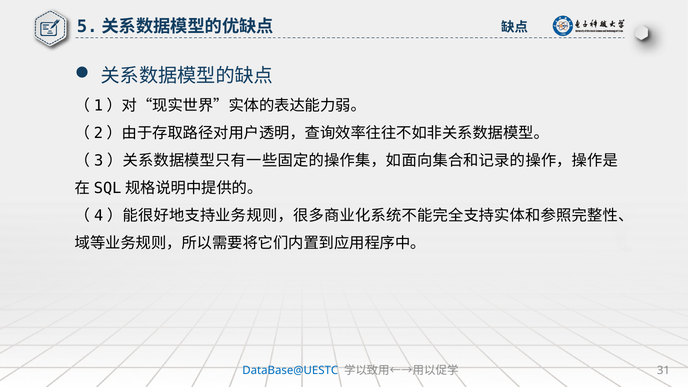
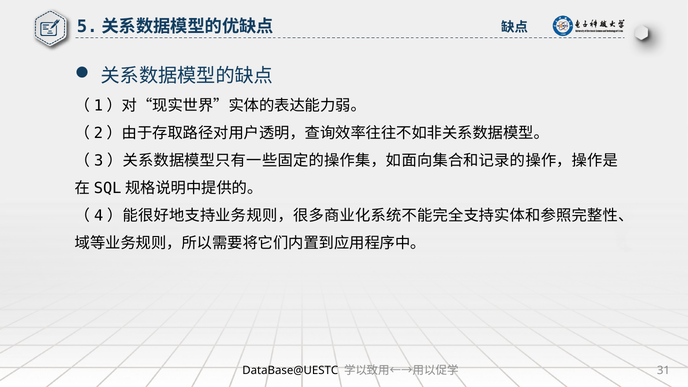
DataBase@UESTC colour: blue -> black
